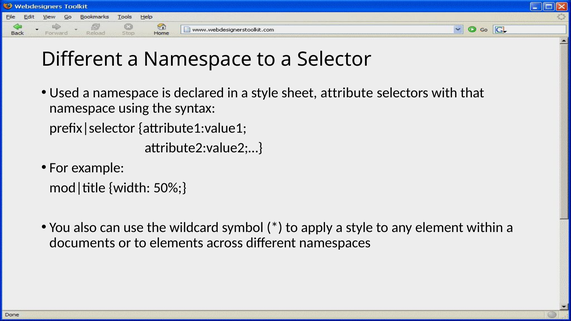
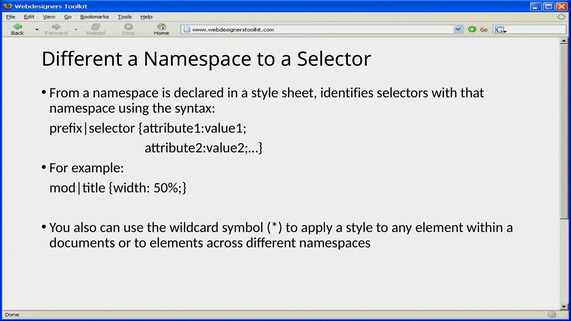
Used: Used -> From
attribute: attribute -> identifies
